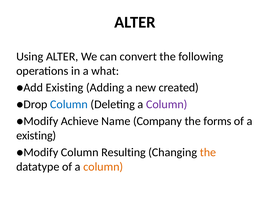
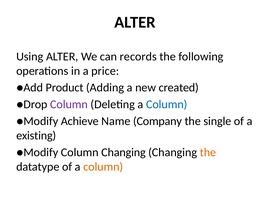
convert: convert -> records
what: what -> price
●Add Existing: Existing -> Product
Column at (69, 105) colour: blue -> purple
Column at (167, 105) colour: purple -> blue
forms: forms -> single
Column Resulting: Resulting -> Changing
